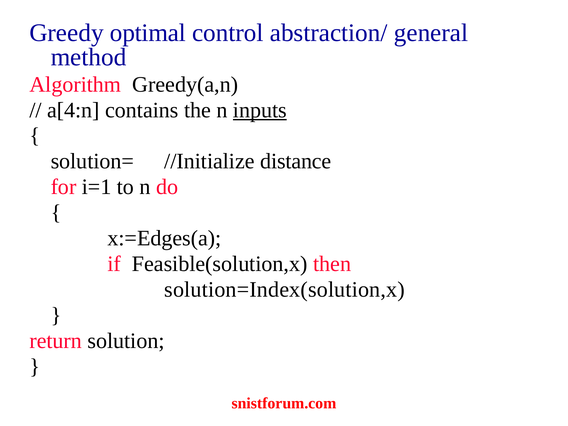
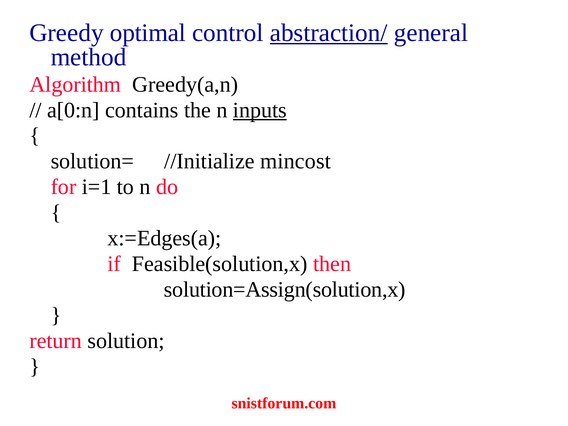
abstraction/ underline: none -> present
a[4:n: a[4:n -> a[0:n
distance: distance -> mincost
solution=Index(solution,x: solution=Index(solution,x -> solution=Assign(solution,x
